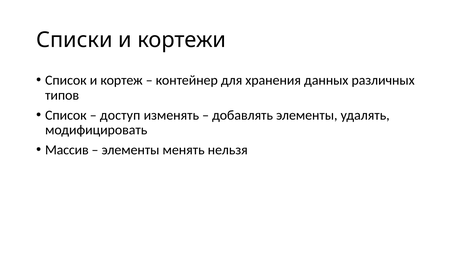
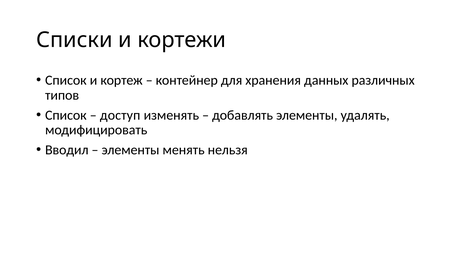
Массив: Массив -> Вводил
